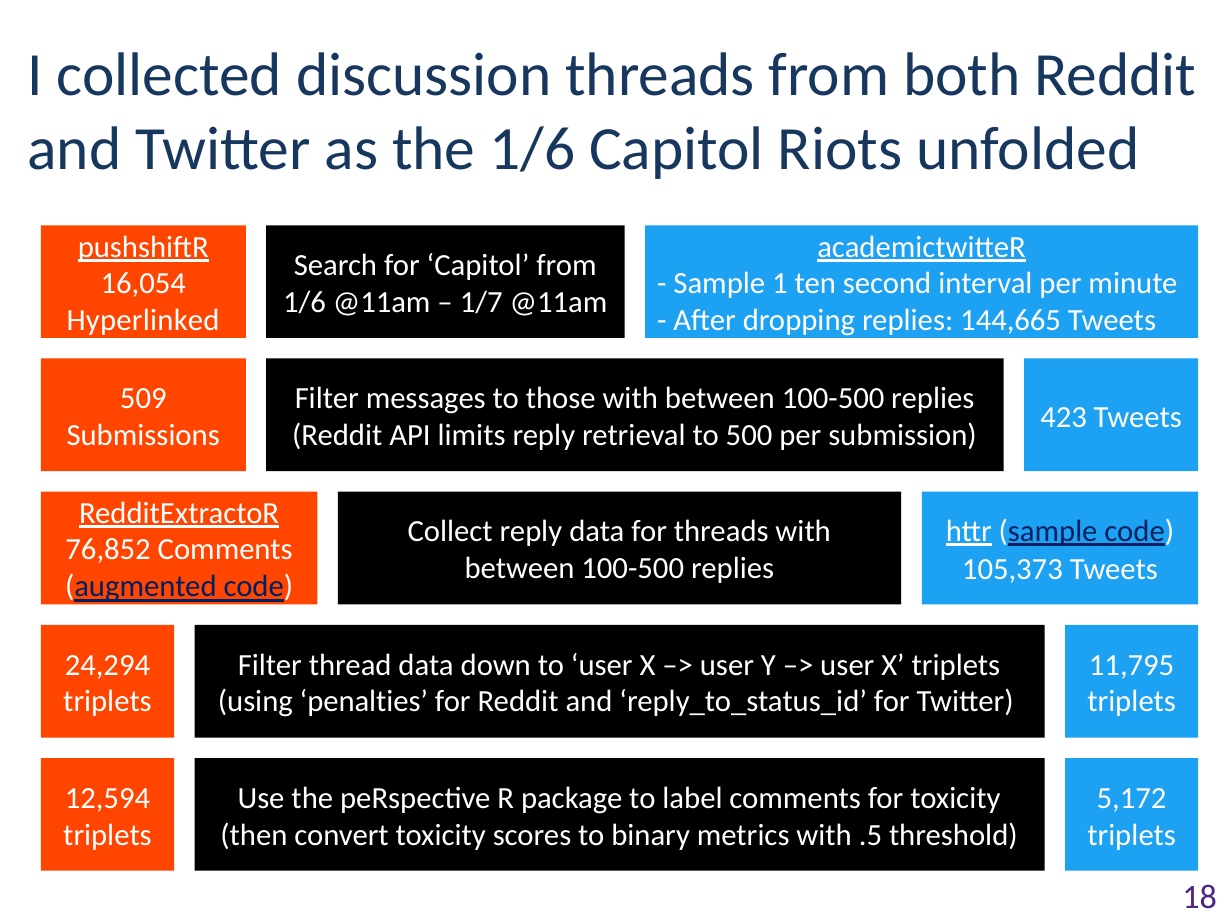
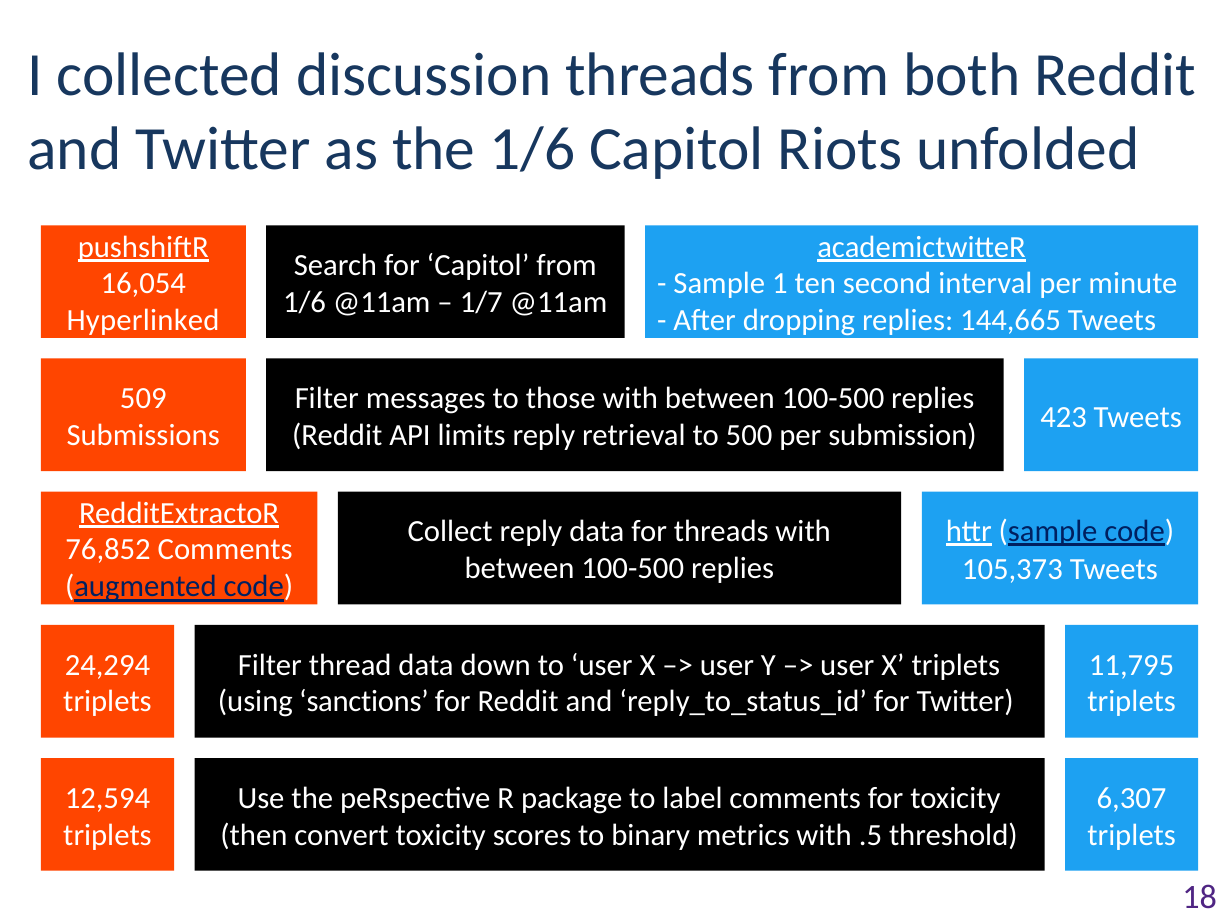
penalties: penalties -> sanctions
5,172: 5,172 -> 6,307
